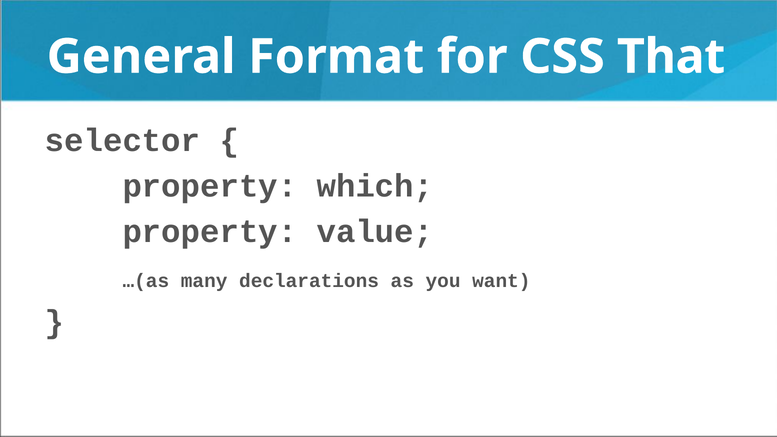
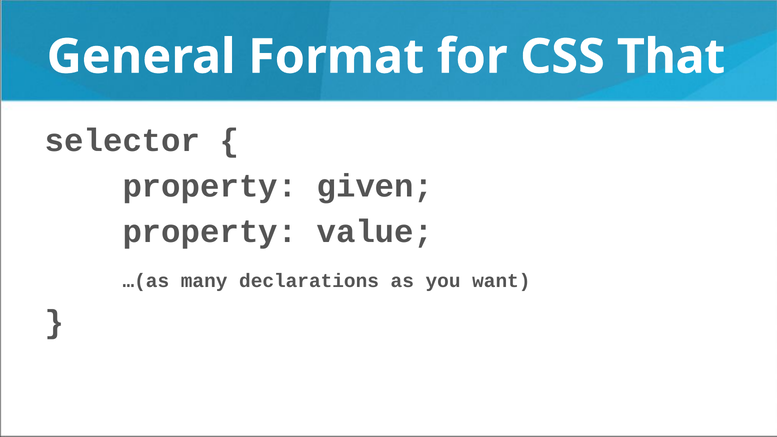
which: which -> given
